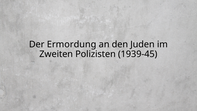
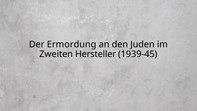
Polizisten: Polizisten -> Hersteller
